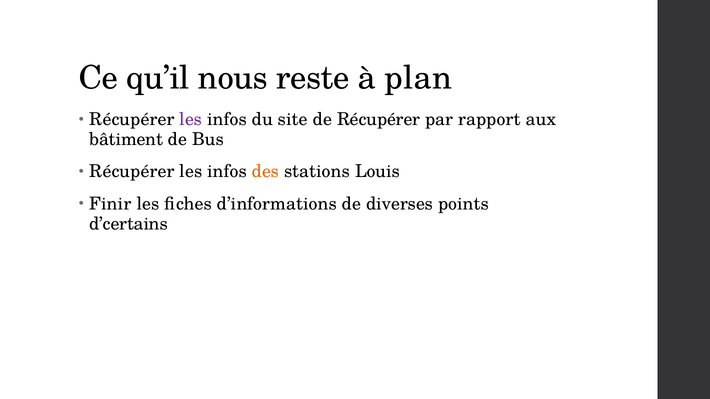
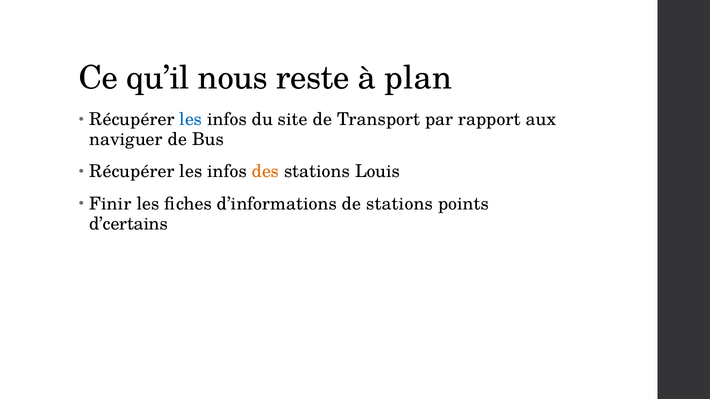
les at (191, 119) colour: purple -> blue
de Récupérer: Récupérer -> Transport
bâtiment: bâtiment -> naviguer
de diverses: diverses -> stations
